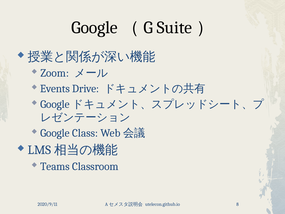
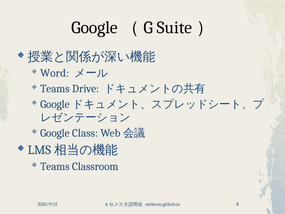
Zoom: Zoom -> Word
Events at (55, 89): Events -> Teams
